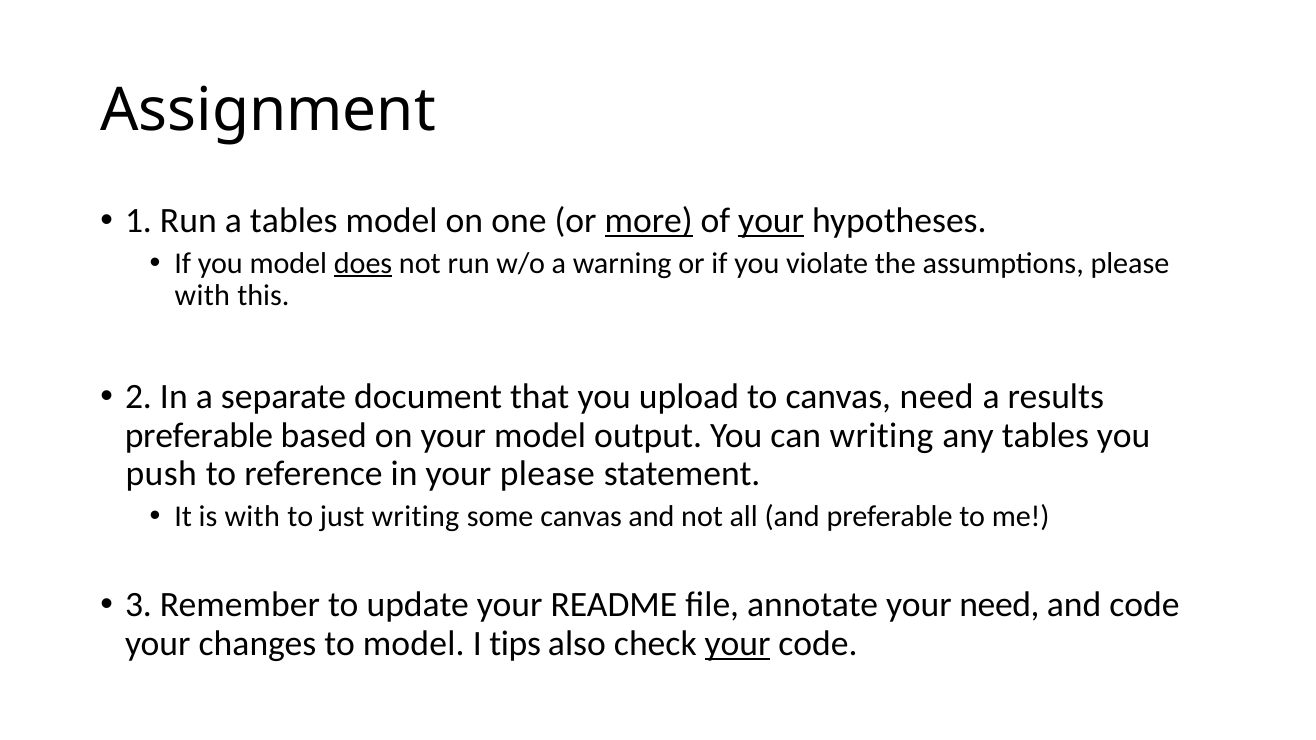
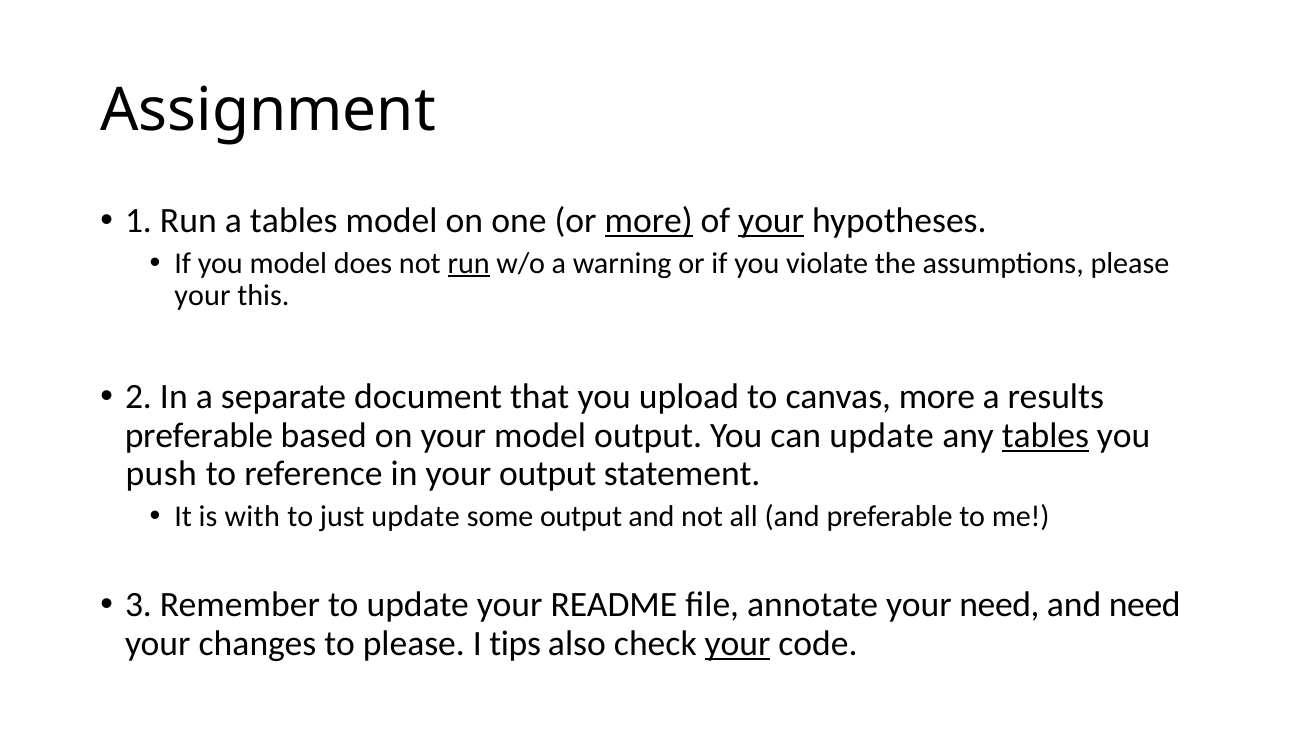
does underline: present -> none
run at (469, 263) underline: none -> present
with at (202, 296): with -> your
canvas need: need -> more
can writing: writing -> update
tables at (1045, 436) underline: none -> present
your please: please -> output
just writing: writing -> update
some canvas: canvas -> output
and code: code -> need
to model: model -> please
